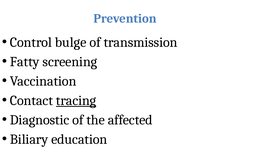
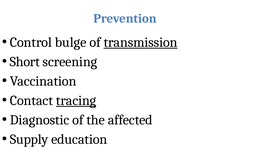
transmission underline: none -> present
Fatty: Fatty -> Short
Biliary: Biliary -> Supply
